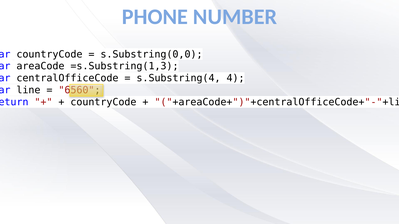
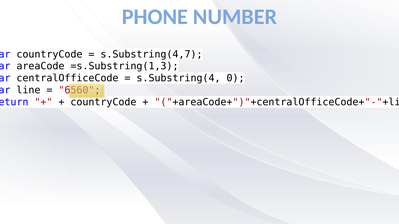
s.Substring(0,0: s.Substring(0,0 -> s.Substring(4,7
4: 4 -> 0
